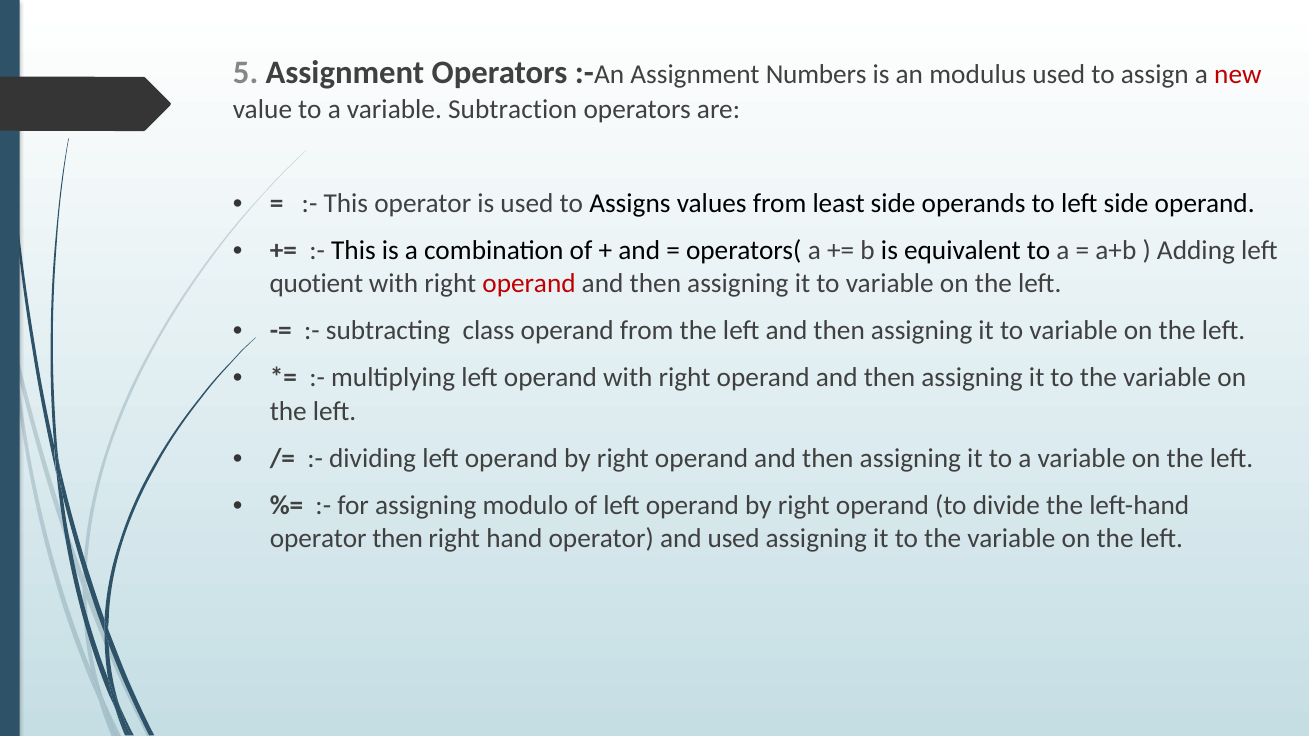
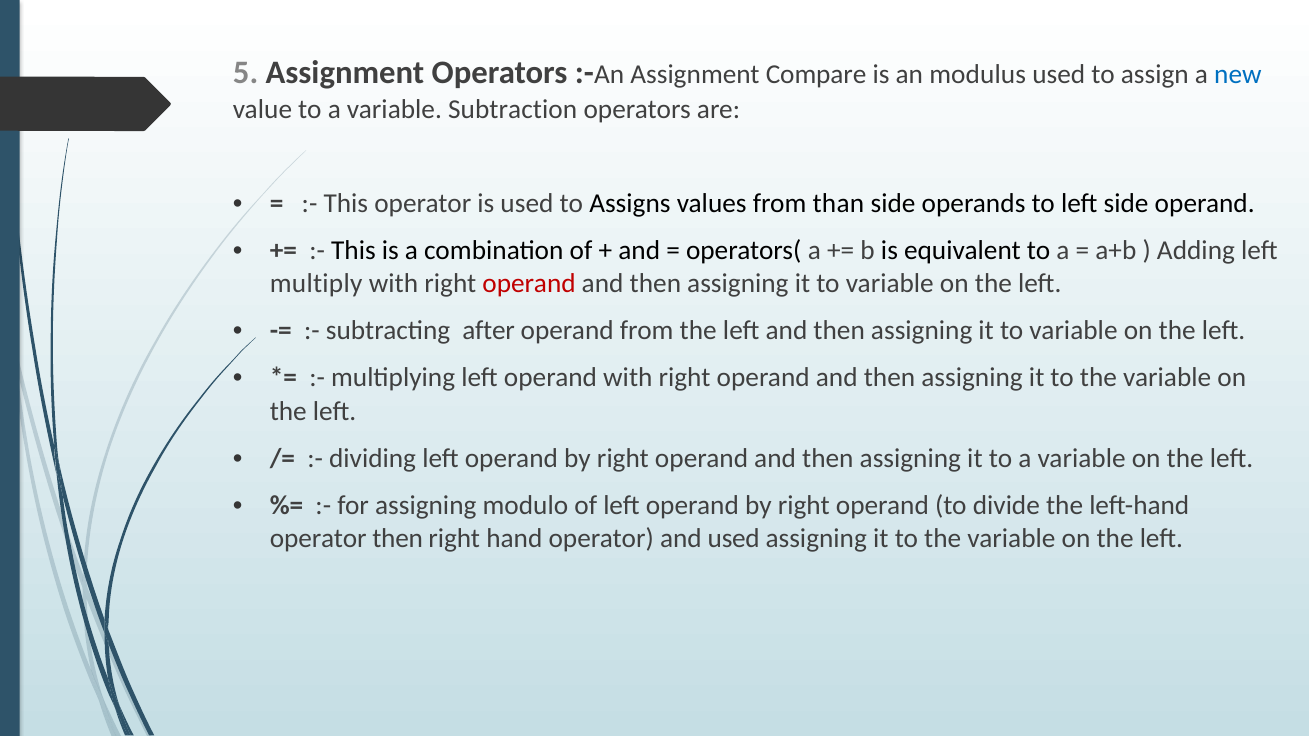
Numbers: Numbers -> Compare
new colour: red -> blue
least: least -> than
quotient: quotient -> multiply
class: class -> after
